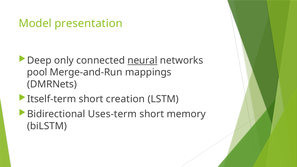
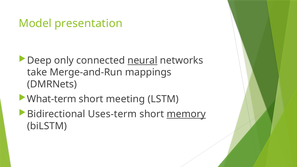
pool: pool -> take
Itself-term: Itself-term -> What-term
creation: creation -> meeting
memory underline: none -> present
